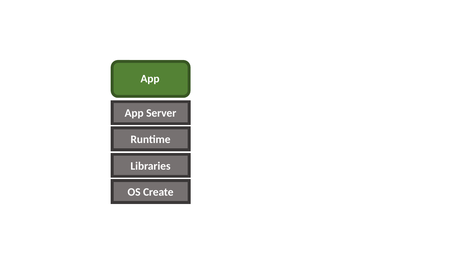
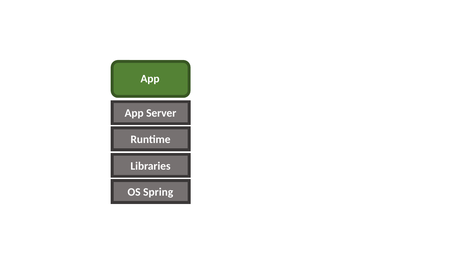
Create: Create -> Spring
